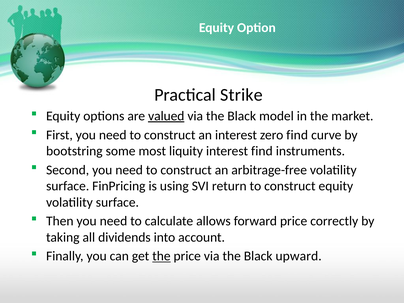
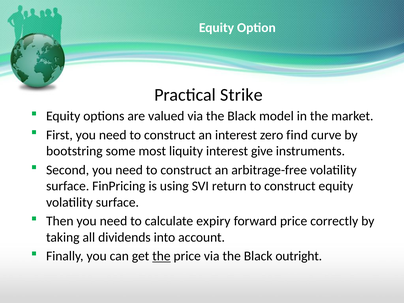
valued underline: present -> none
interest find: find -> give
allows: allows -> expiry
upward: upward -> outright
